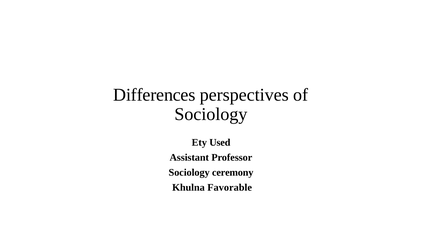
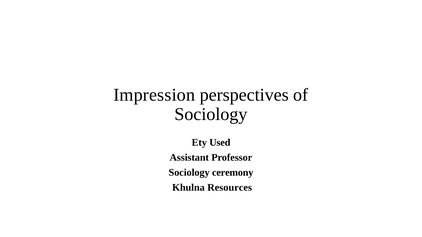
Differences: Differences -> Impression
Favorable: Favorable -> Resources
